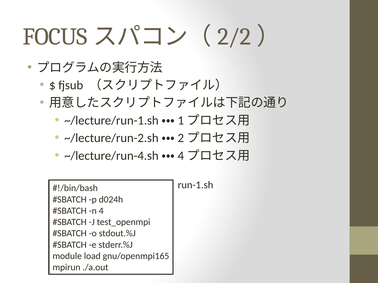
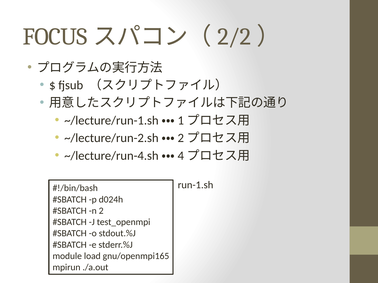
4: 4 -> 2
